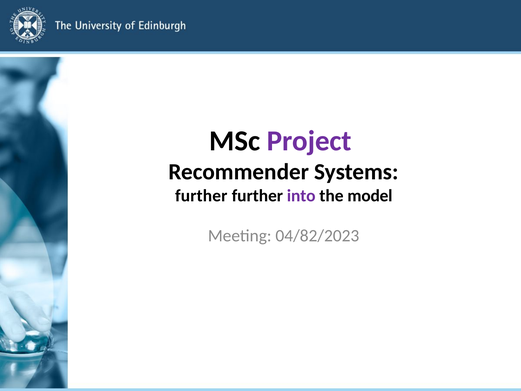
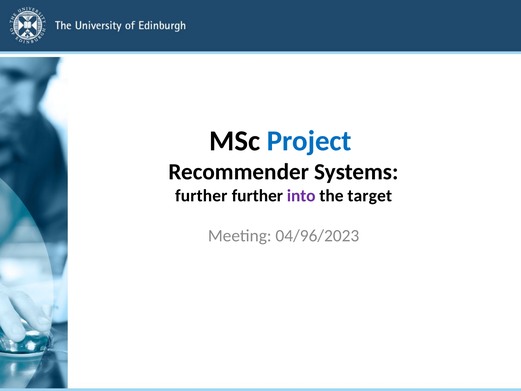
Project colour: purple -> blue
model: model -> target
04/82/2023: 04/82/2023 -> 04/96/2023
